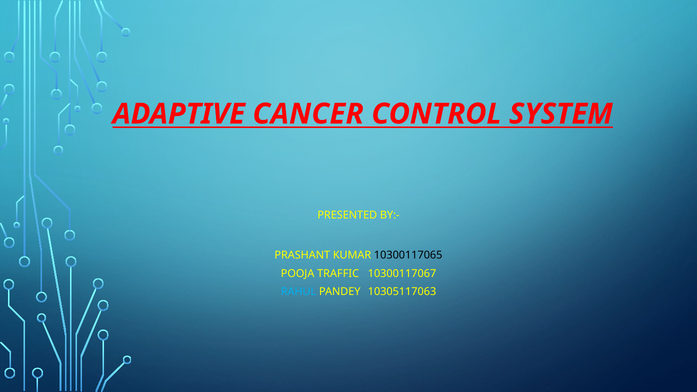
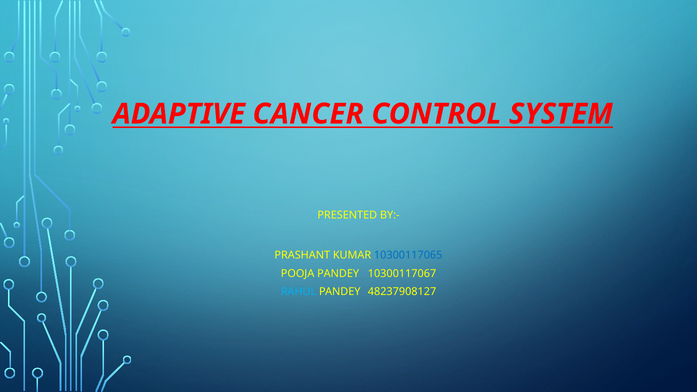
10300117065 colour: black -> blue
POOJA TRAFFIC: TRAFFIC -> PANDEY
10305117063: 10305117063 -> 48237908127
